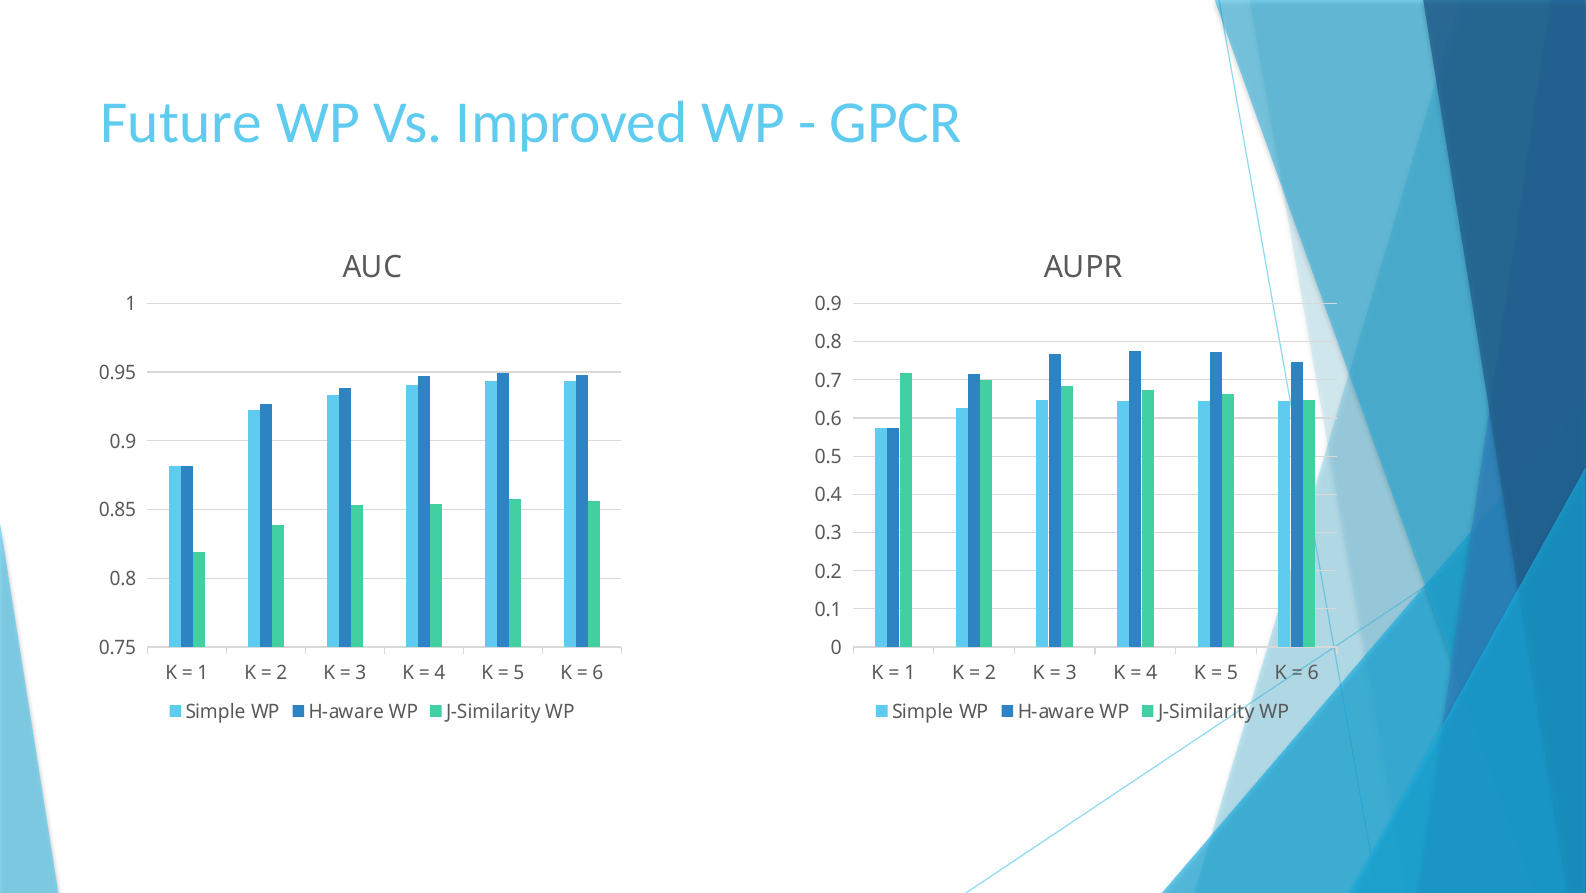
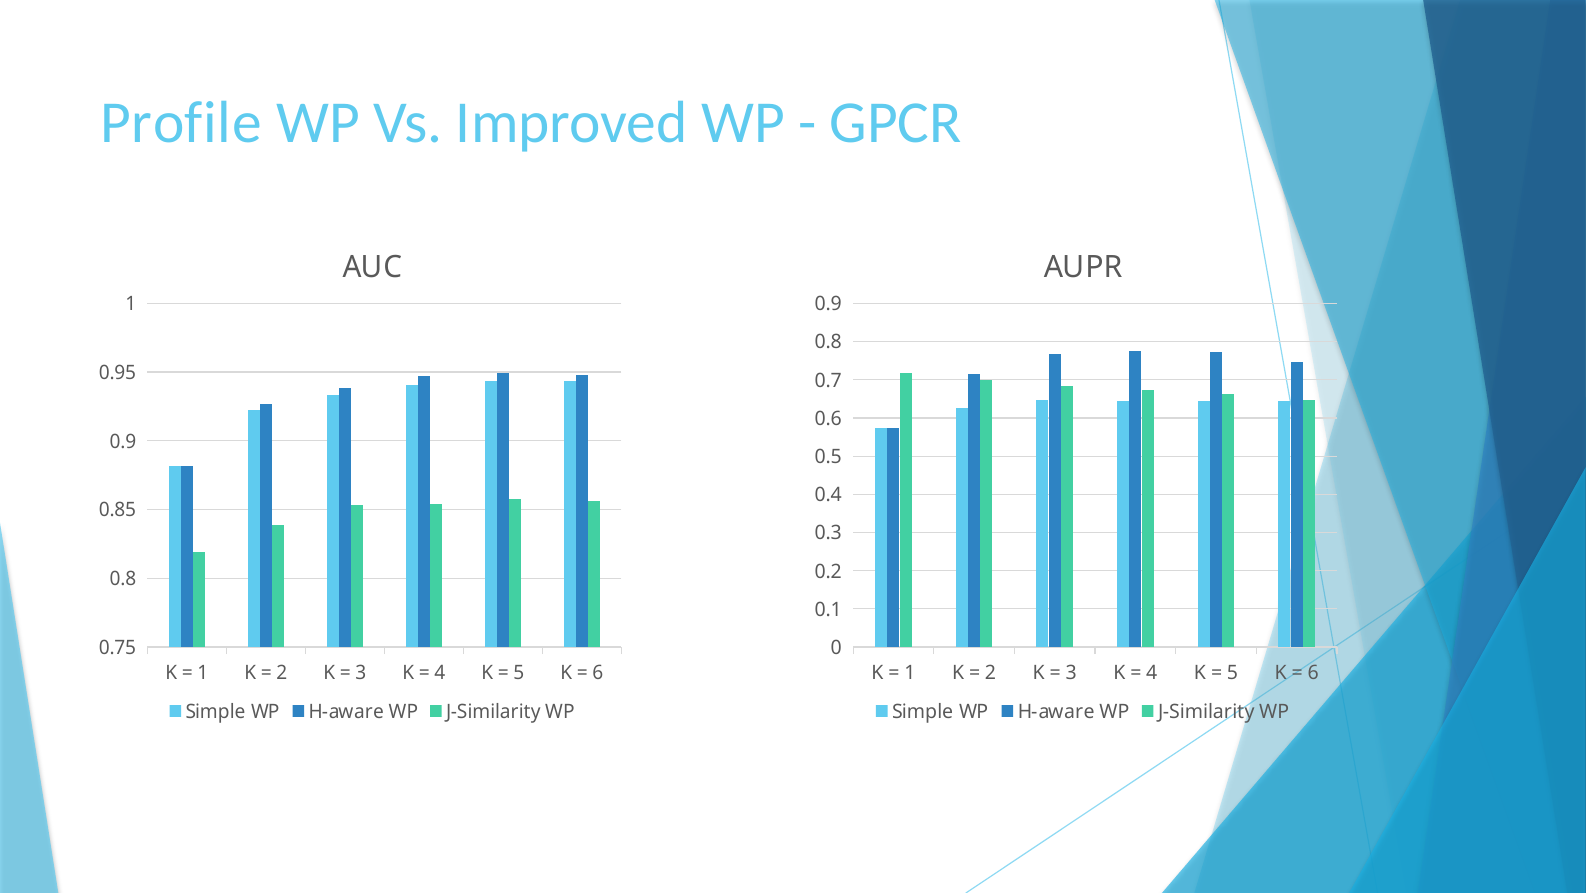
Future: Future -> Profile
